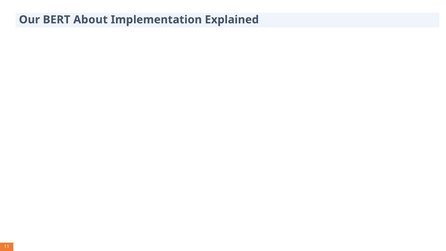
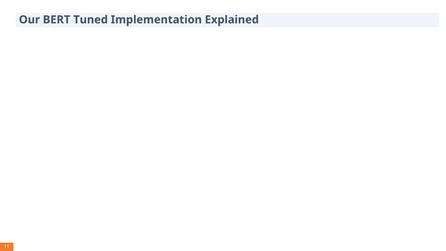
About: About -> Tuned
